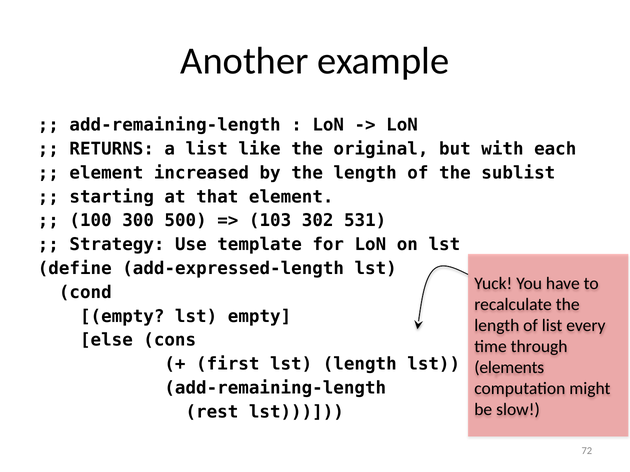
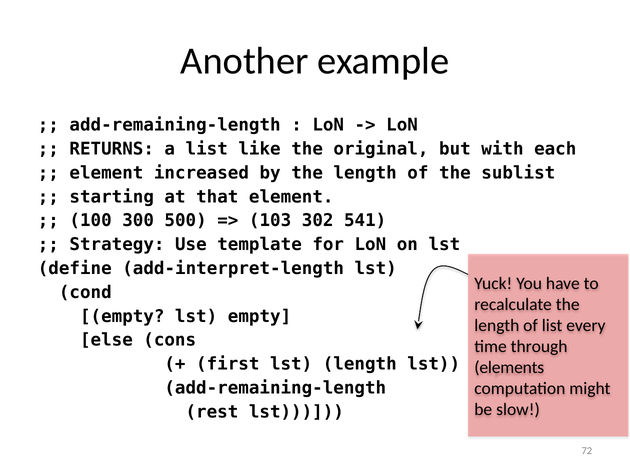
531: 531 -> 541
add-expressed-length: add-expressed-length -> add-interpret-length
